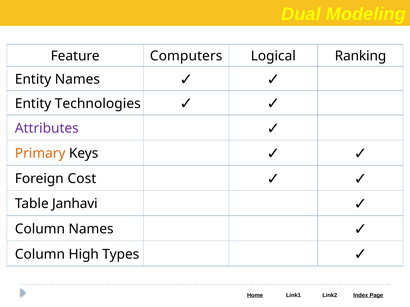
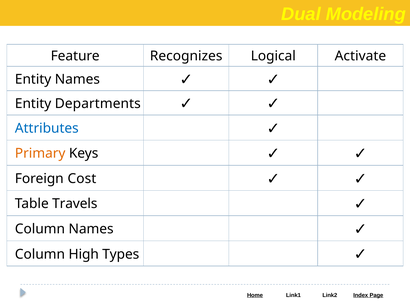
Computers: Computers -> Recognizes
Ranking: Ranking -> Activate
Technologies: Technologies -> Departments
Attributes colour: purple -> blue
Janhavi: Janhavi -> Travels
